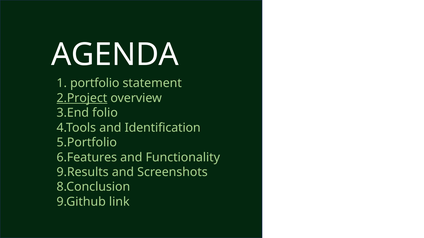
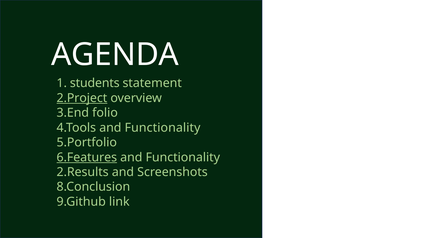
portfolio: portfolio -> students
4.Tools and Identification: Identification -> Functionality
6.Features underline: none -> present
9.Results: 9.Results -> 2.Results
